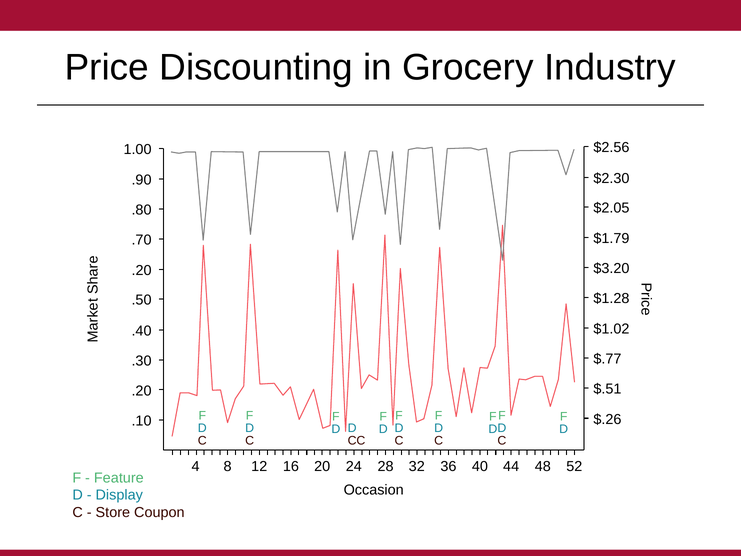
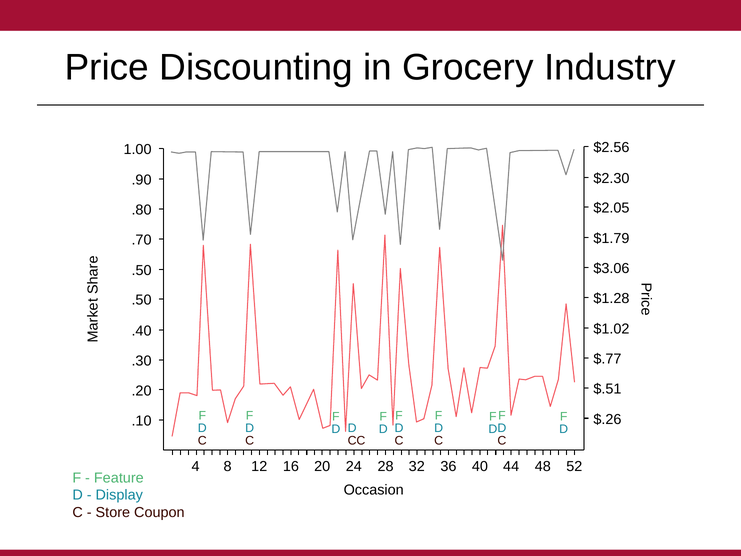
$3.20: $3.20 -> $3.06
.20 at (142, 270): .20 -> .50
